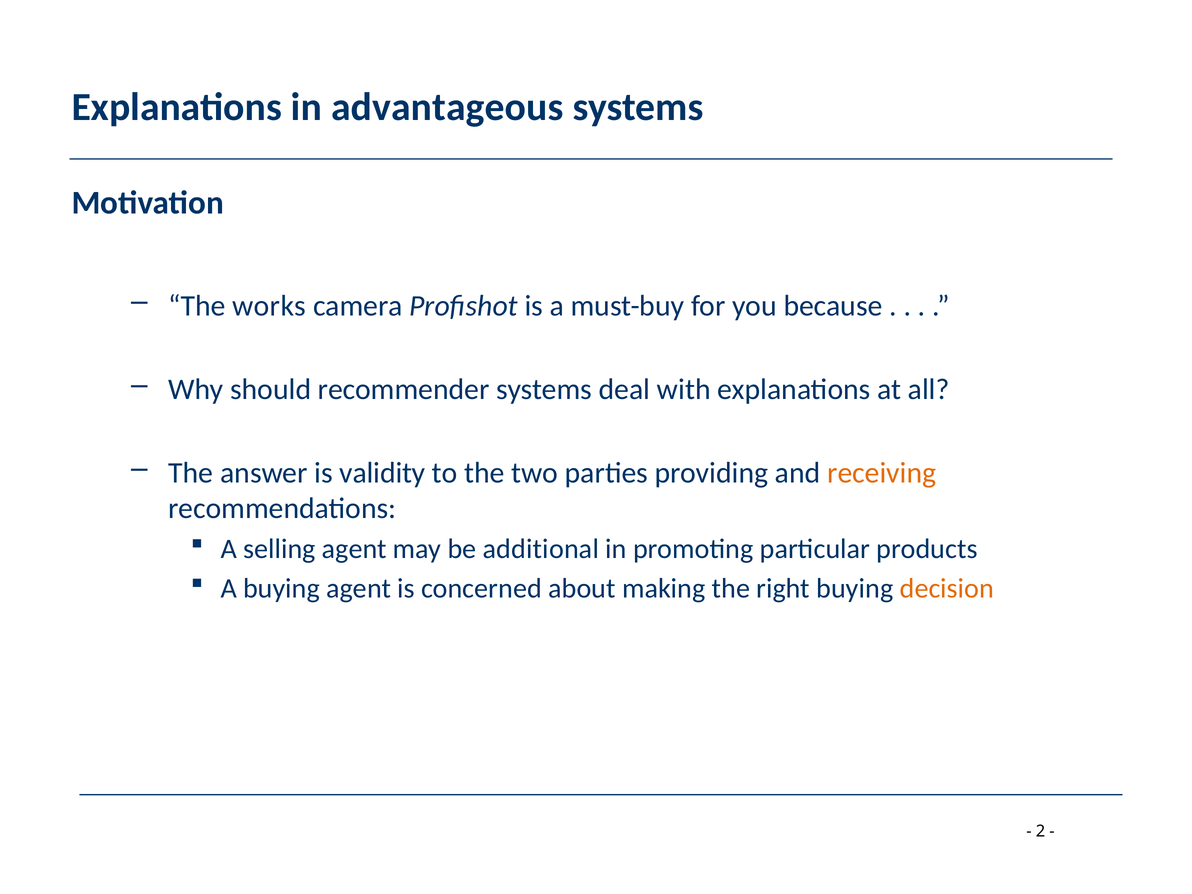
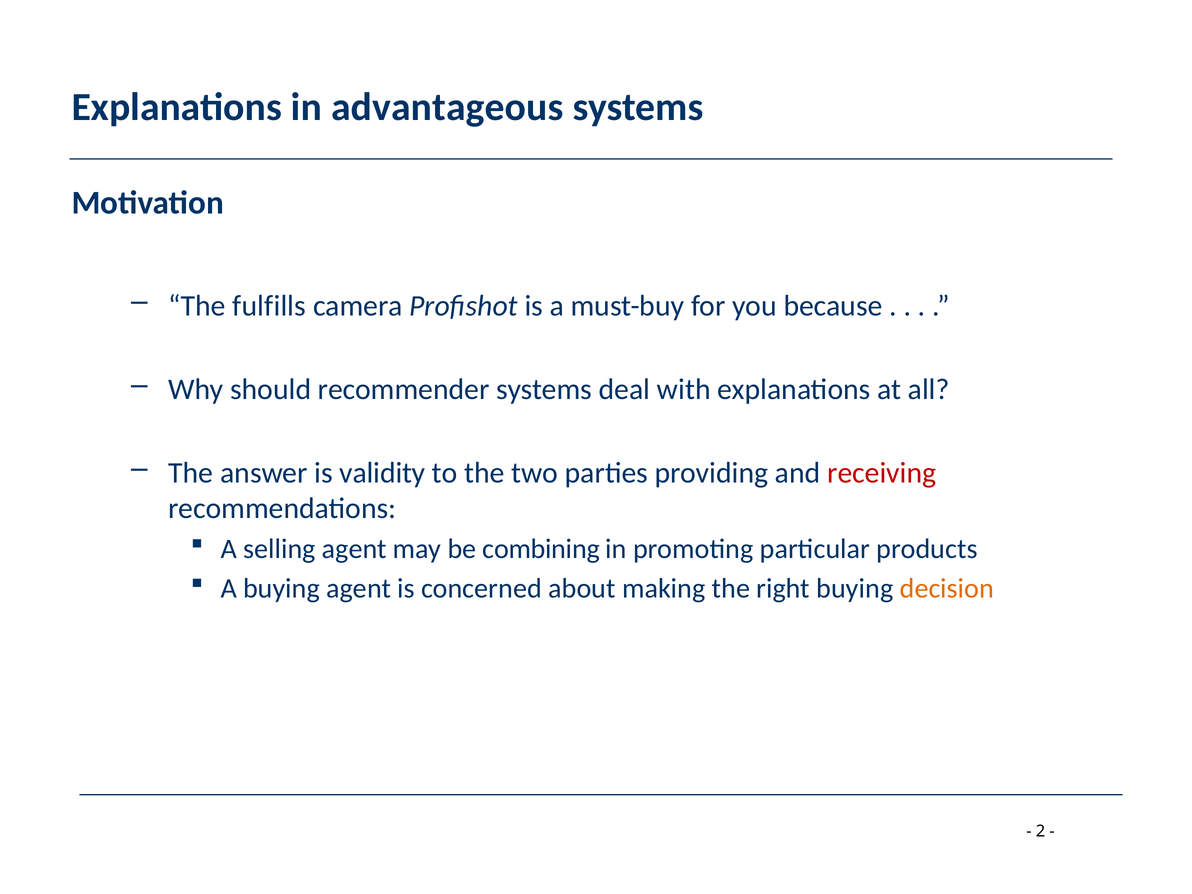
works: works -> fulfills
receiving colour: orange -> red
additional: additional -> combining
